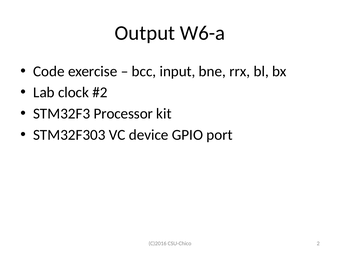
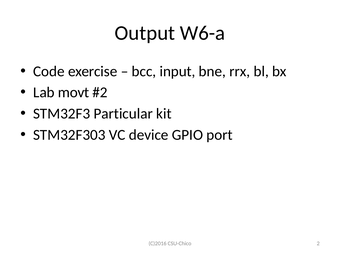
clock: clock -> movt
Processor: Processor -> Particular
